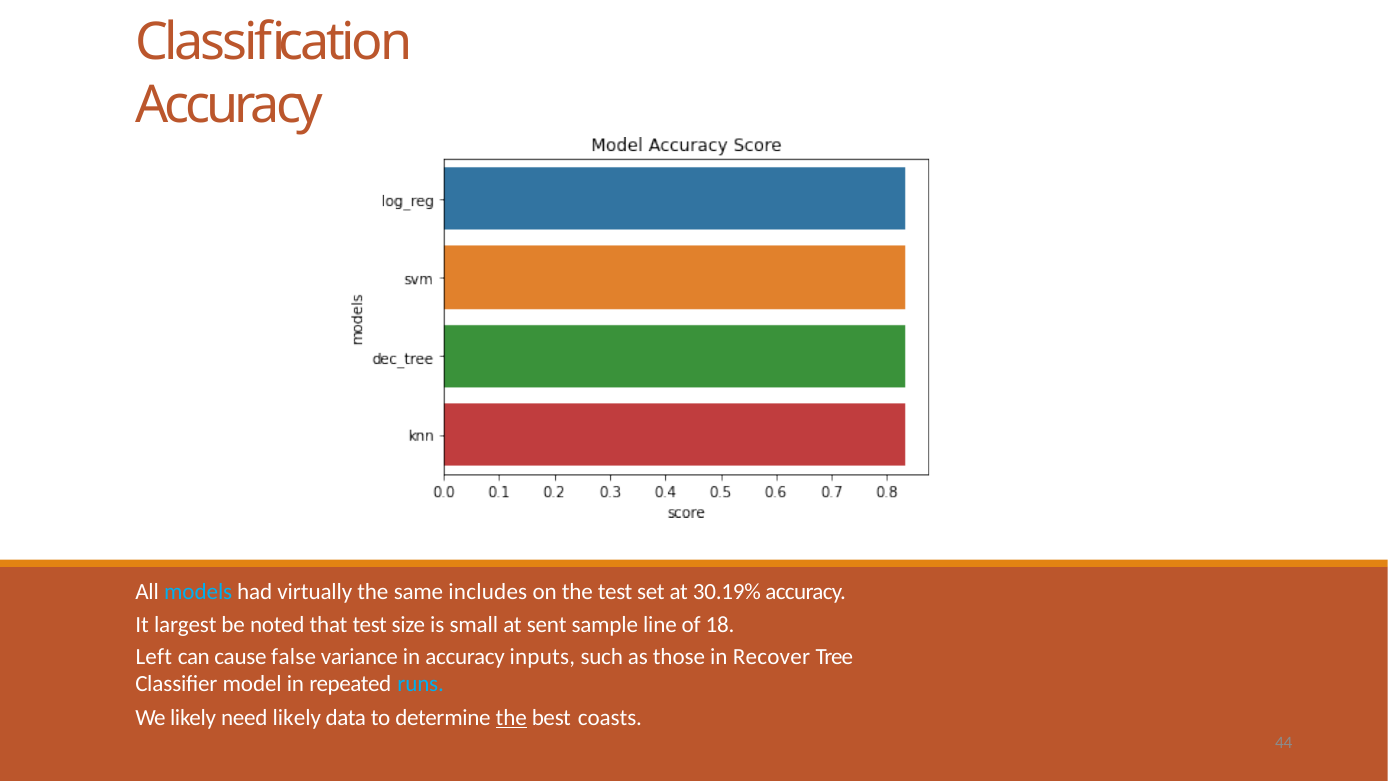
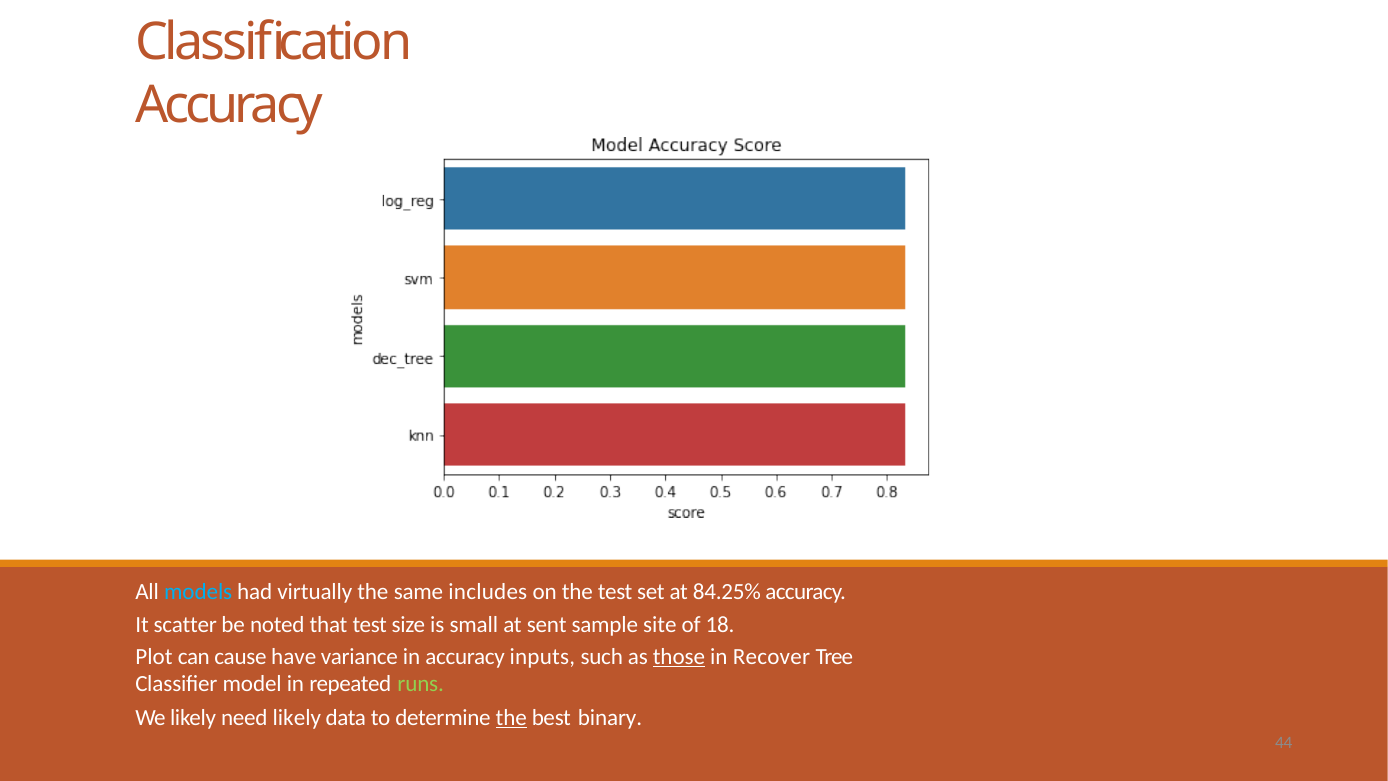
30.19%: 30.19% -> 84.25%
largest: largest -> scatter
line: line -> site
Left: Left -> Plot
false: false -> have
those underline: none -> present
runs colour: light blue -> light green
coasts: coasts -> binary
